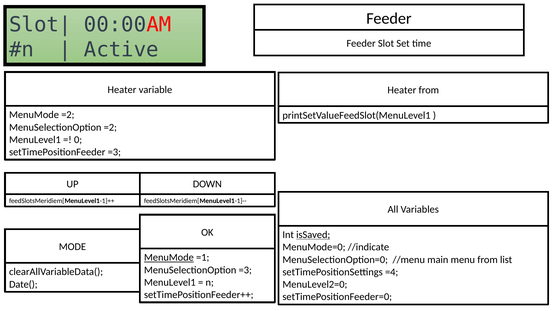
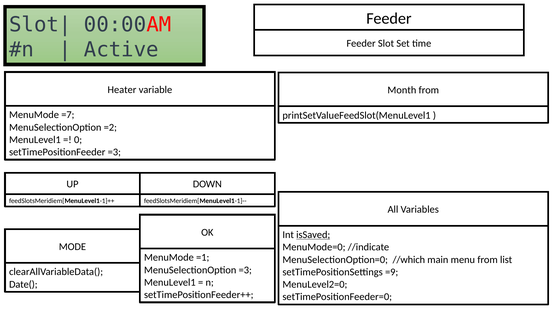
Heater at (402, 90): Heater -> Month
MenuMode =2: =2 -> =7
MenuMode at (169, 258) underline: present -> none
//menu: //menu -> //which
=4: =4 -> =9
